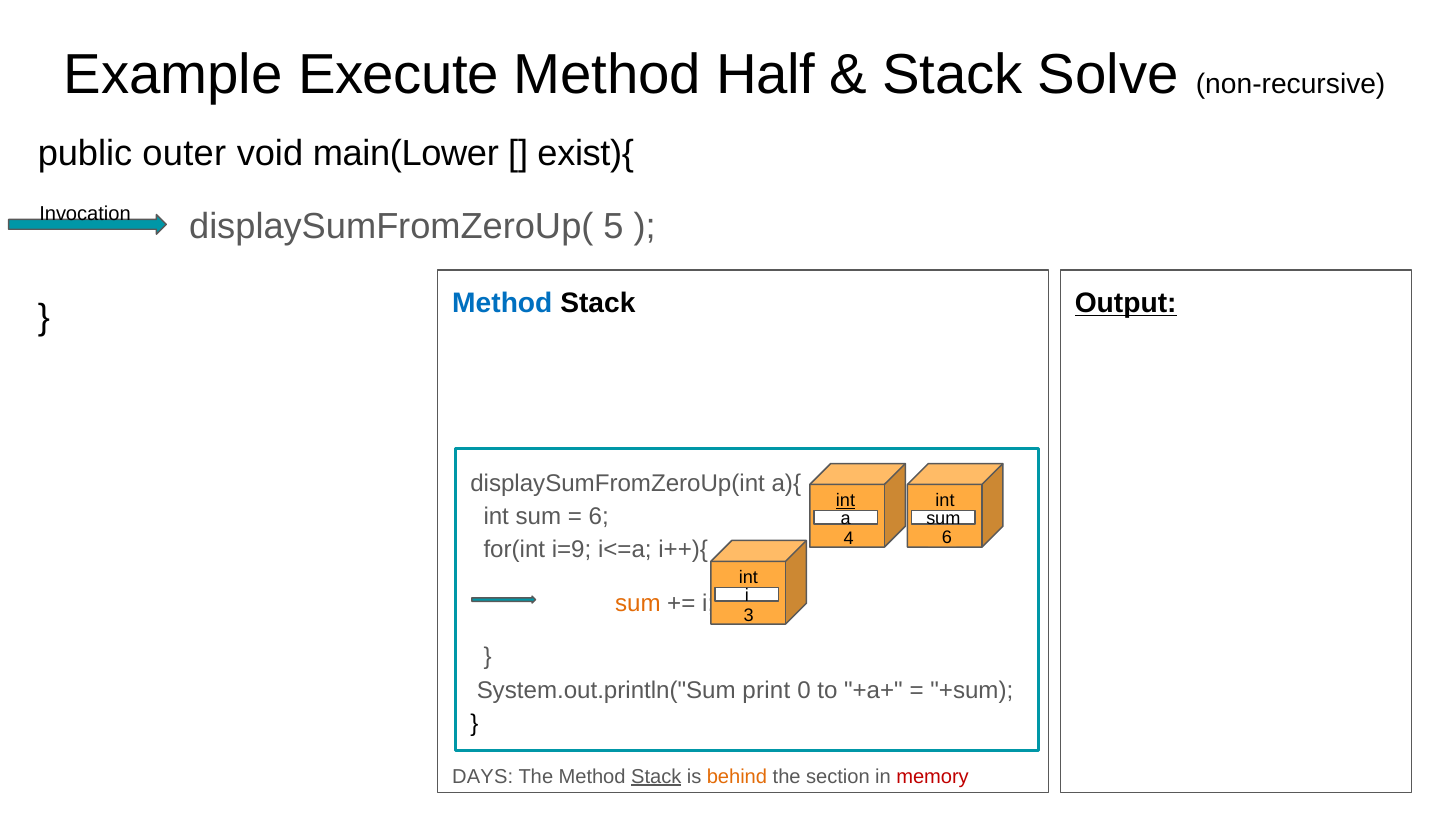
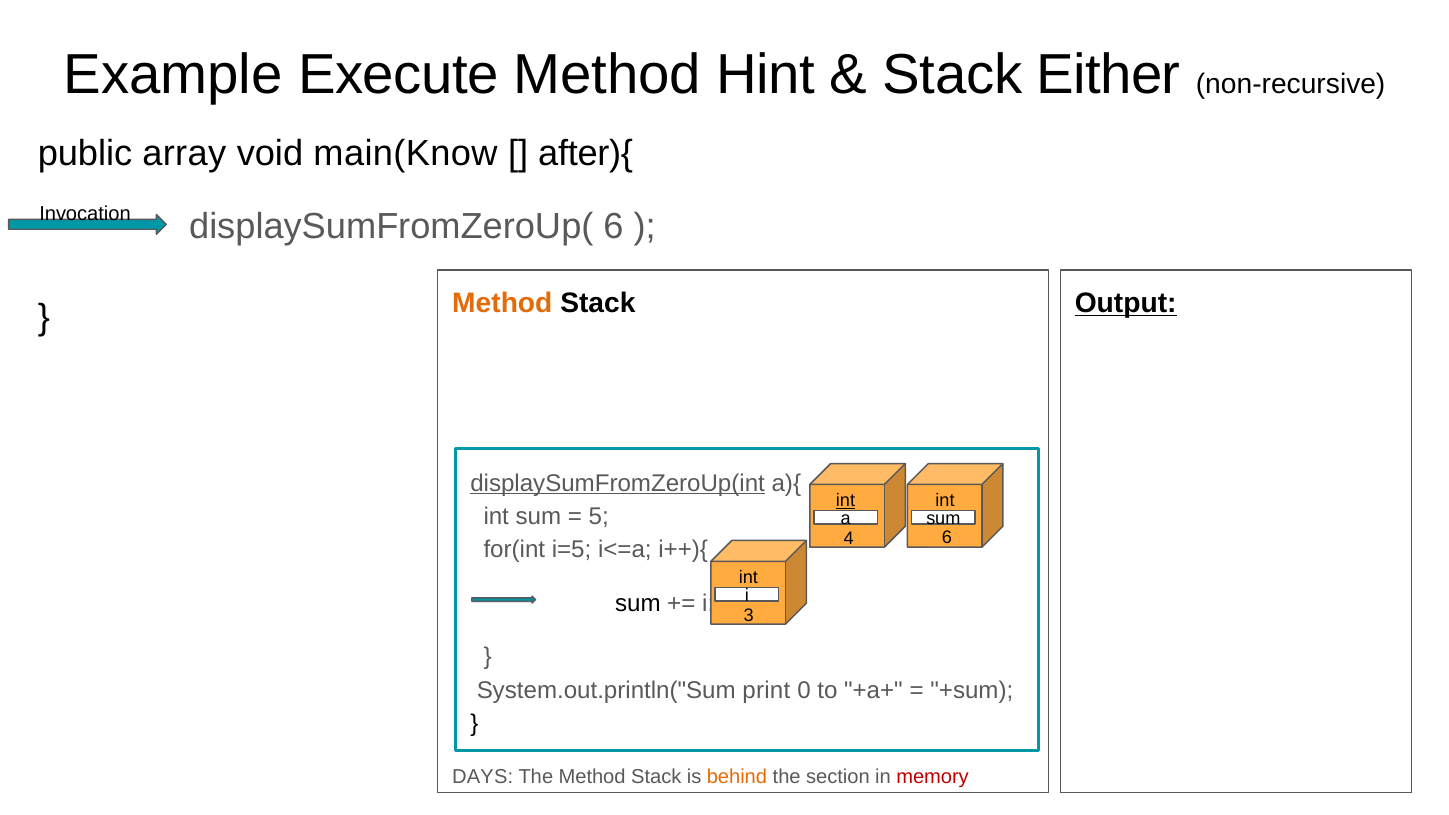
Half: Half -> Hint
Solve: Solve -> Either
outer: outer -> array
main(Lower: main(Lower -> main(Know
exist){: exist){ -> after){
displaySumFromZeroUp( 5: 5 -> 6
Method at (502, 303) colour: blue -> orange
displaySumFromZeroUp(int underline: none -> present
6 at (599, 517): 6 -> 5
i=9: i=9 -> i=5
sum at (638, 603) colour: orange -> black
Stack at (656, 776) underline: present -> none
